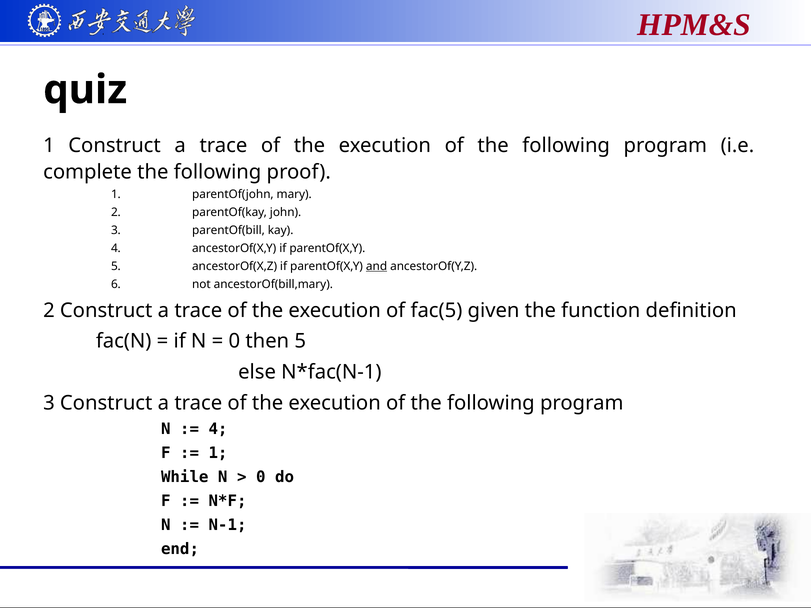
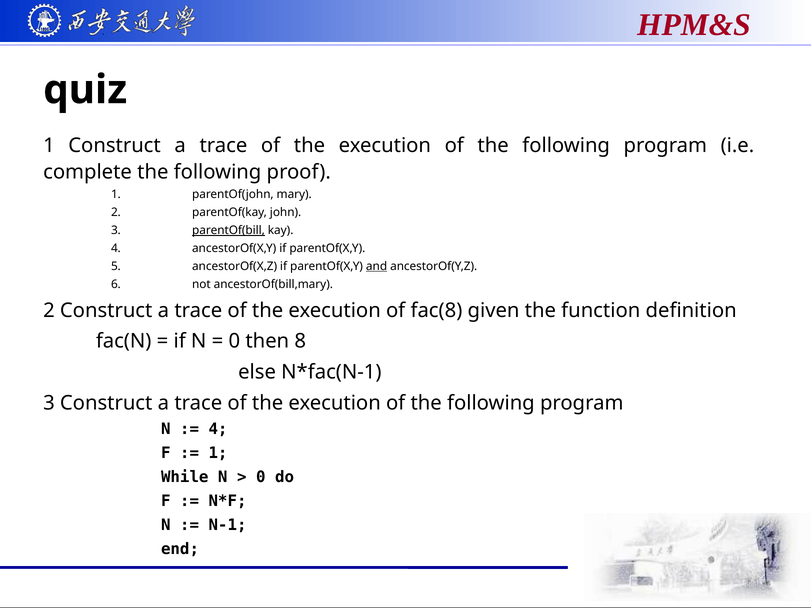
parentOf(bill underline: none -> present
fac(5: fac(5 -> fac(8
then 5: 5 -> 8
